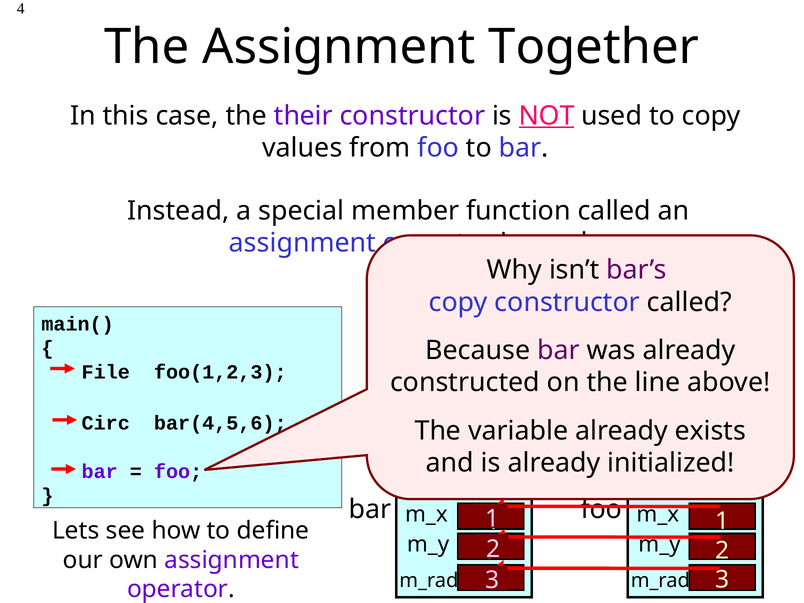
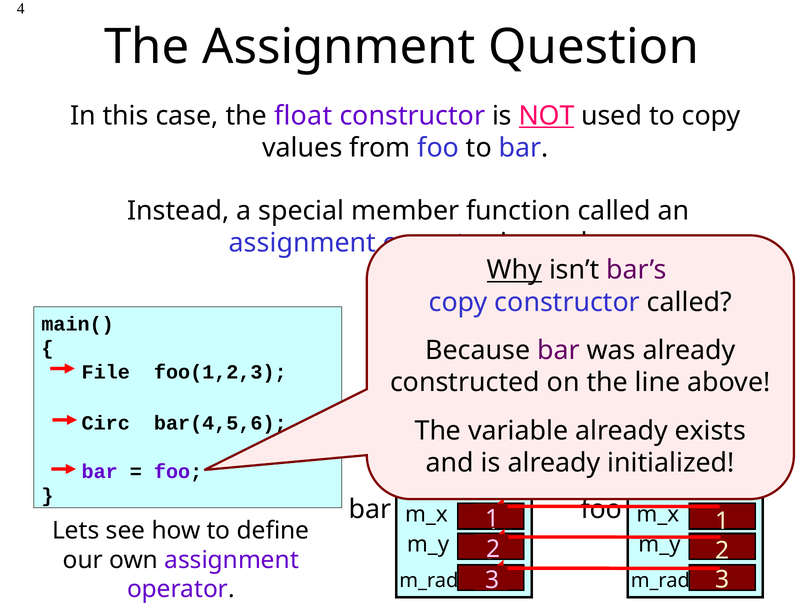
Together: Together -> Question
their: their -> float
Why underline: none -> present
